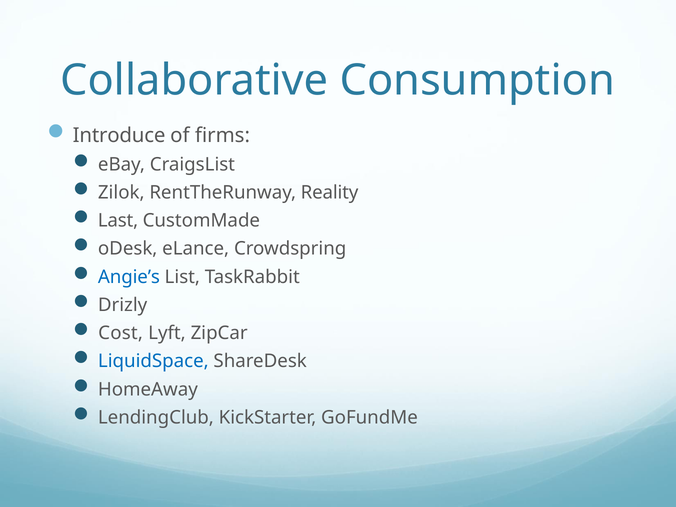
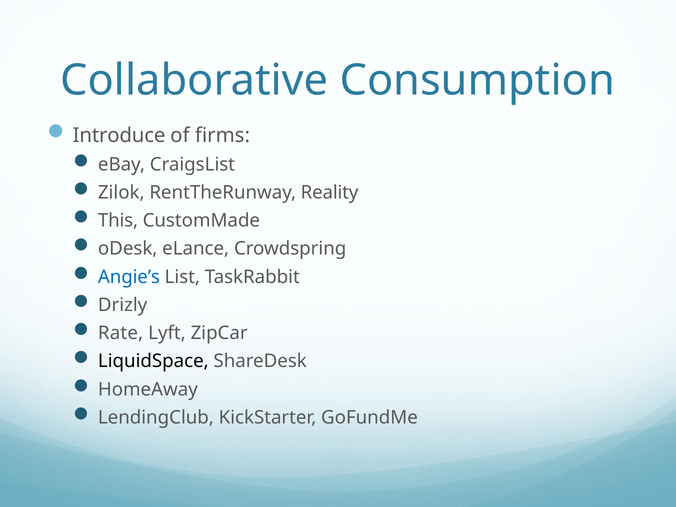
Last: Last -> This
Cost: Cost -> Rate
LiquidSpace colour: blue -> black
